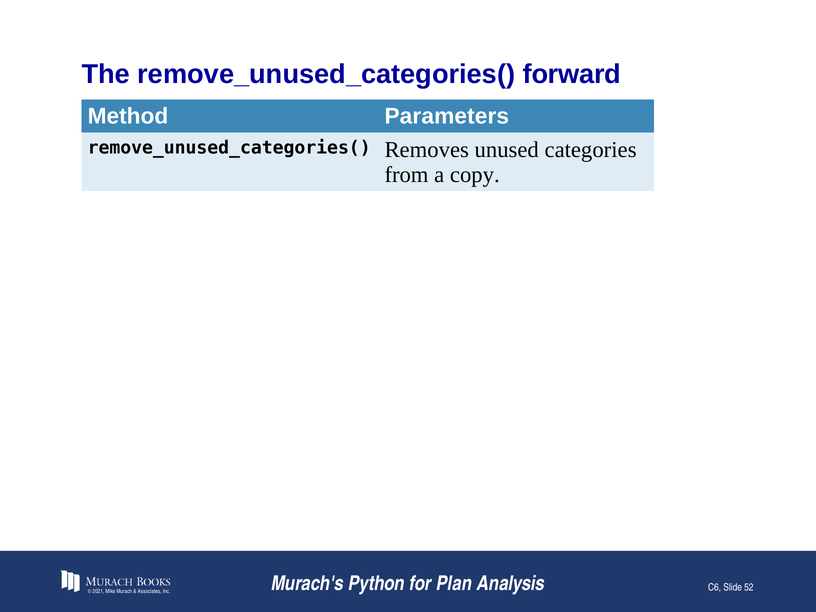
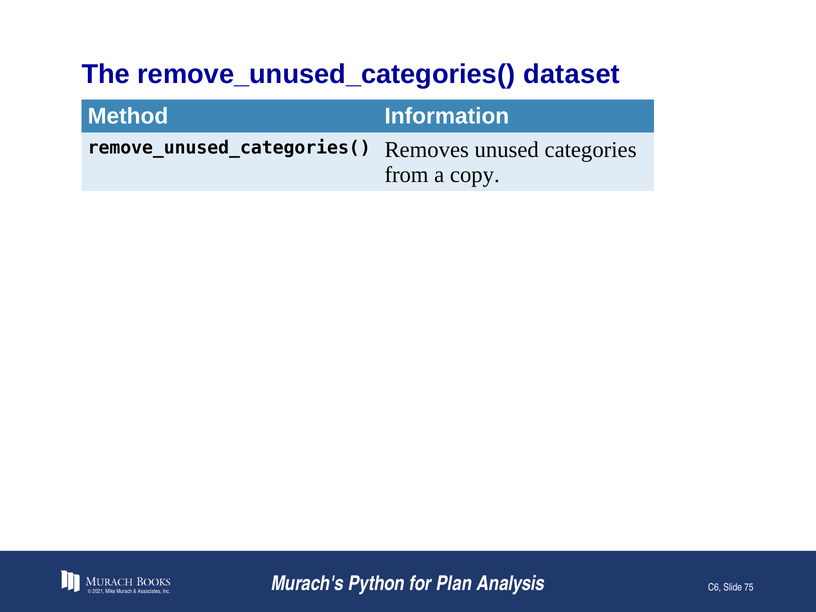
forward: forward -> dataset
Parameters: Parameters -> Information
52: 52 -> 75
